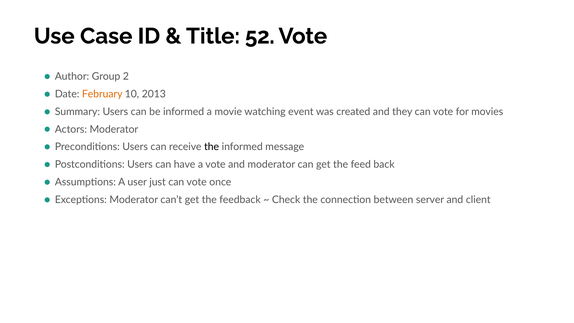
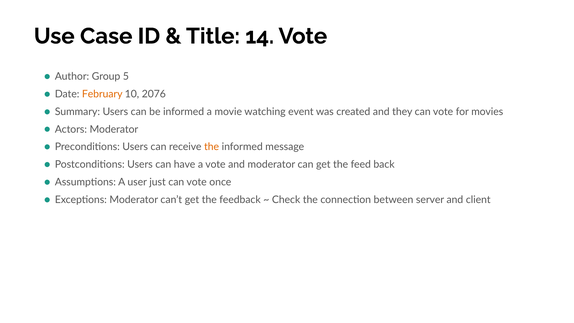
52: 52 -> 14
2: 2 -> 5
2013: 2013 -> 2076
the at (212, 147) colour: black -> orange
